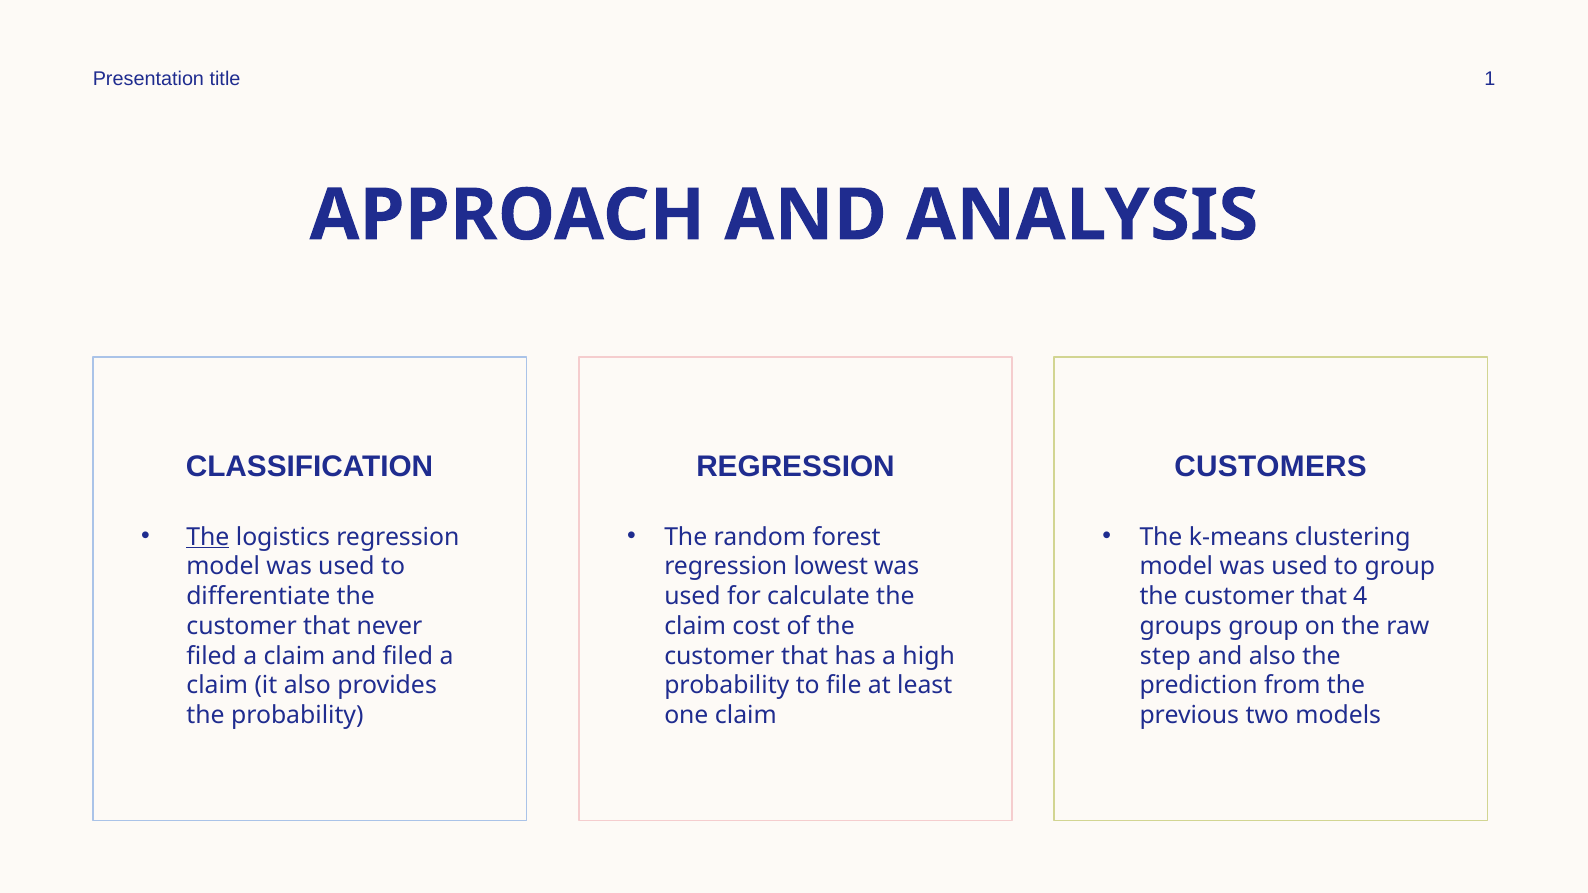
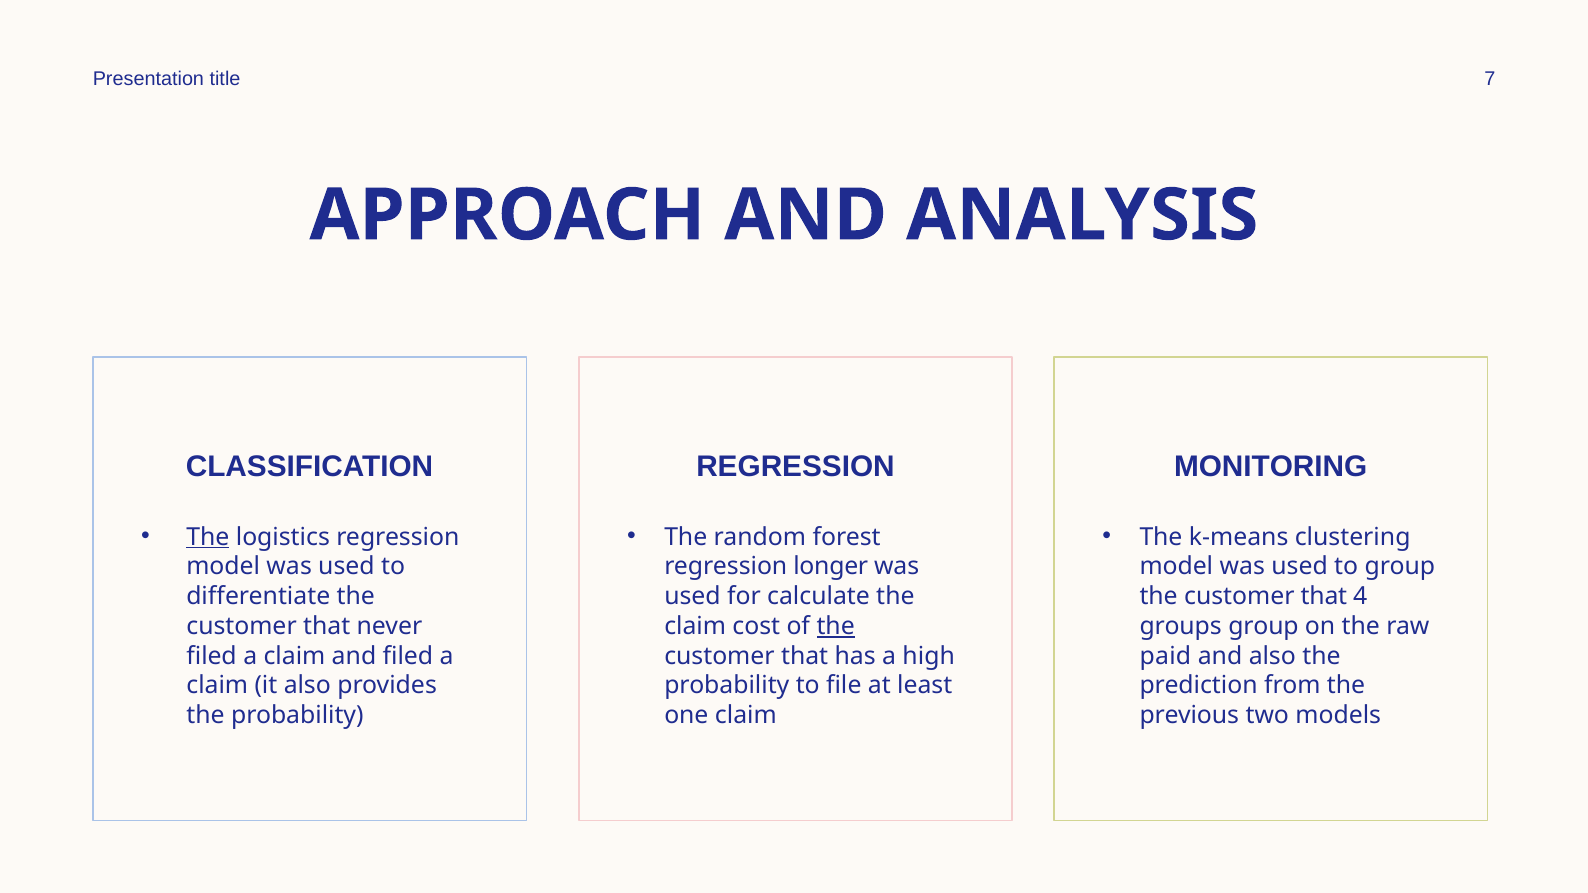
1: 1 -> 7
CUSTOMERS: CUSTOMERS -> MONITORING
lowest: lowest -> longer
the at (836, 626) underline: none -> present
step: step -> paid
